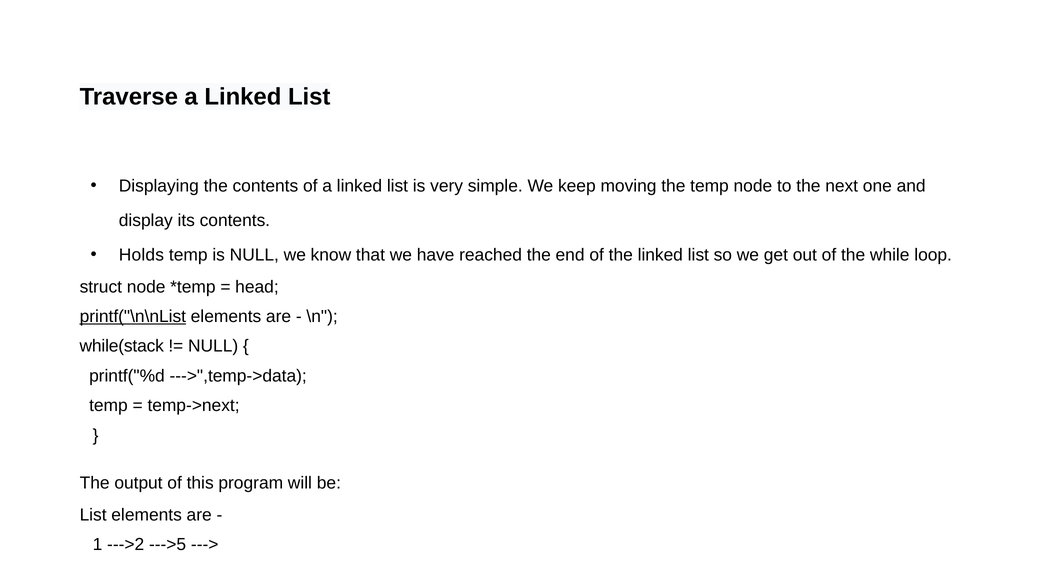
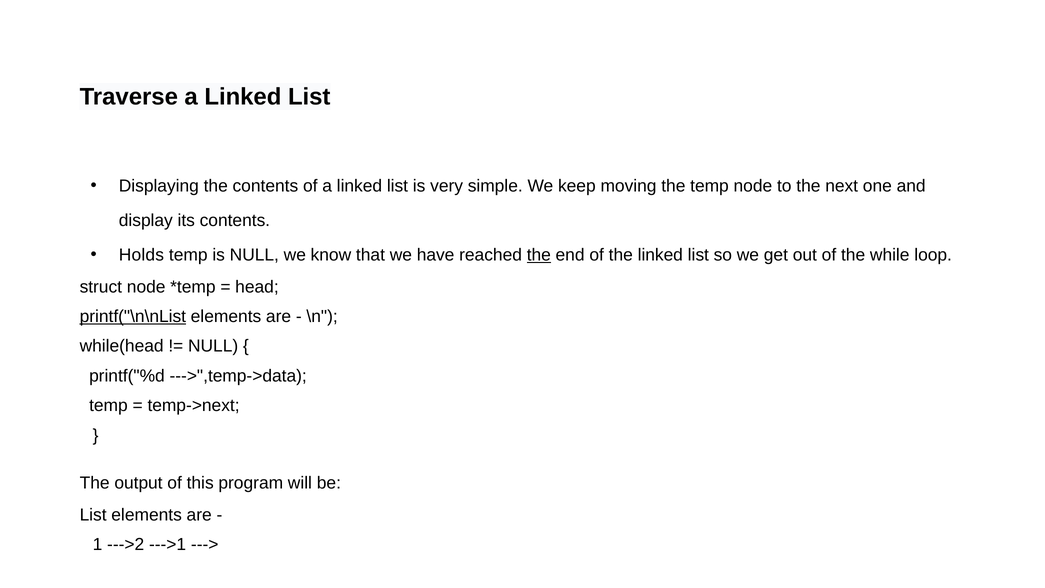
the at (539, 255) underline: none -> present
while(stack: while(stack -> while(head
--->5: --->5 -> --->1
